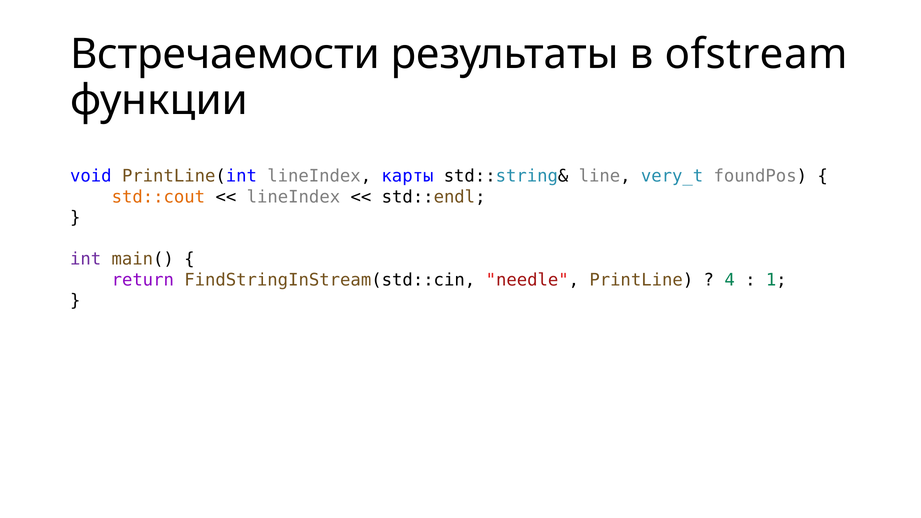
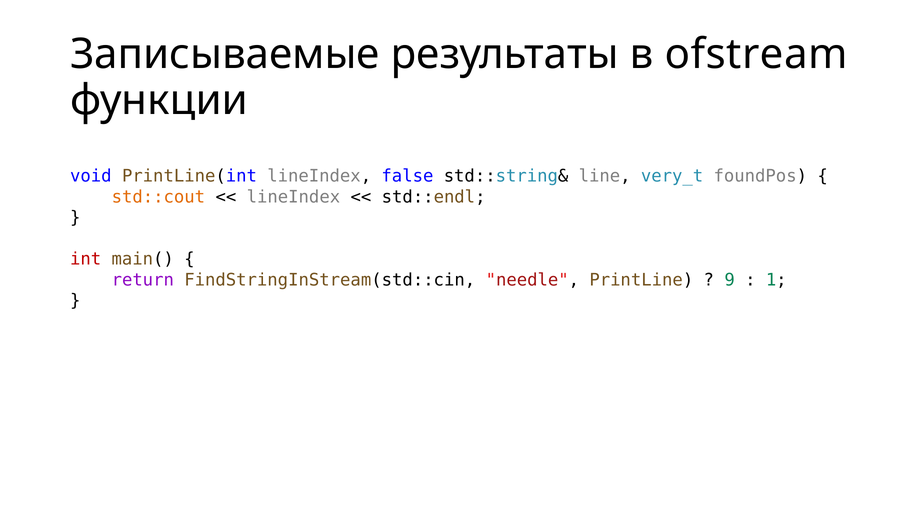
Встречаемости: Встречаемости -> Записываемые
карты: карты -> false
int colour: purple -> red
4: 4 -> 9
